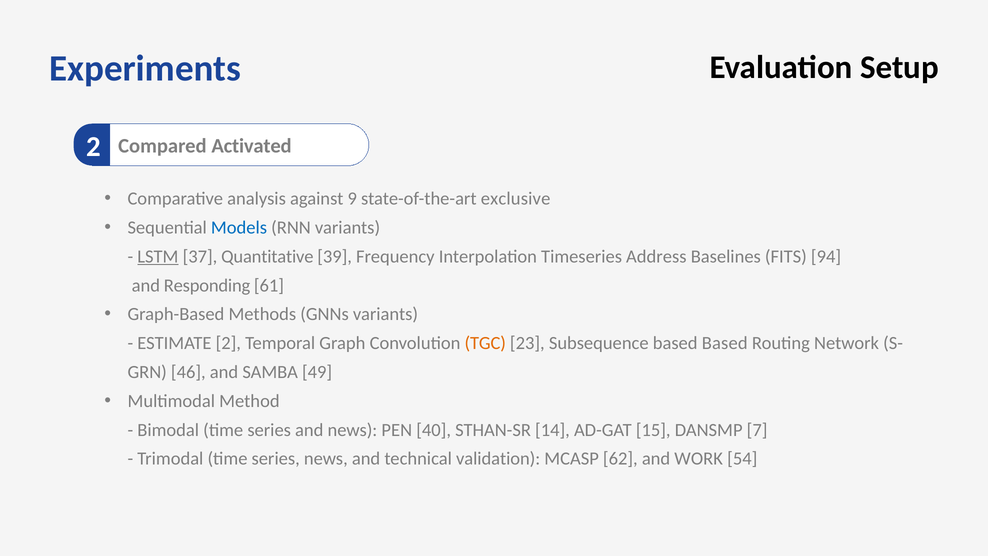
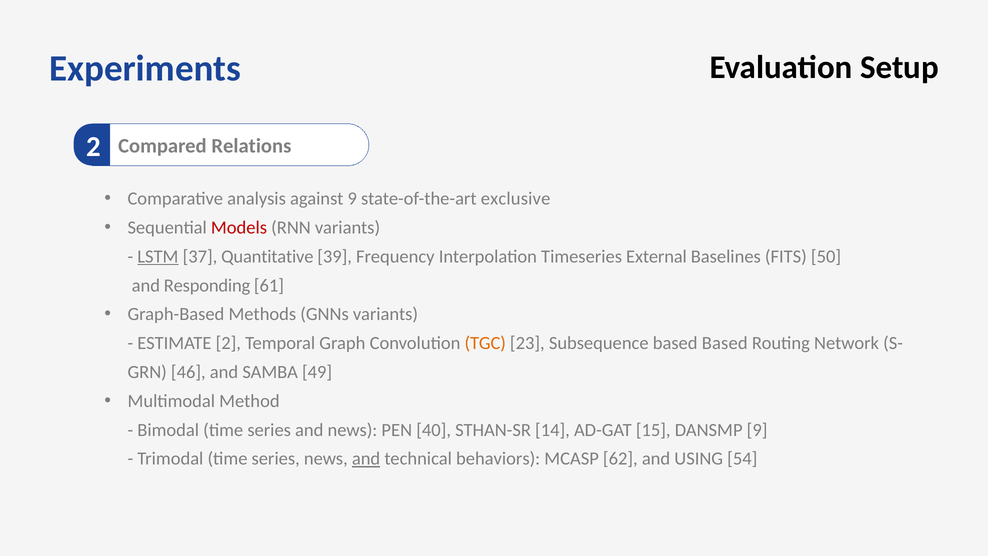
Activated: Activated -> Relations
Models colour: blue -> red
Address: Address -> External
94: 94 -> 50
DANSMP 7: 7 -> 9
and at (366, 459) underline: none -> present
validation: validation -> behaviors
WORK: WORK -> USING
